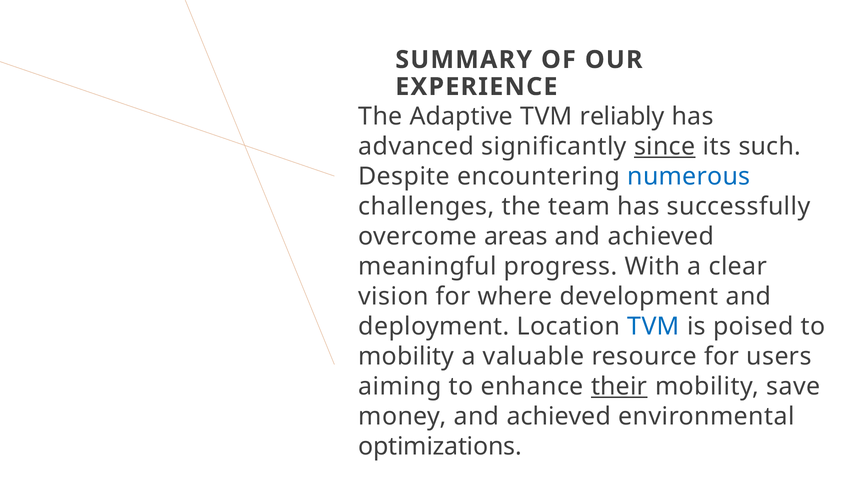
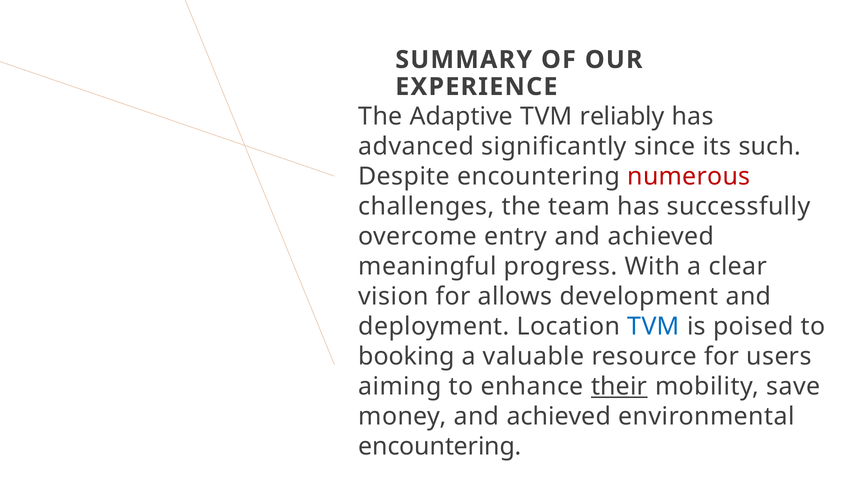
since underline: present -> none
numerous colour: blue -> red
areas: areas -> entry
where: where -> allows
mobility at (406, 356): mobility -> booking
optimizations at (440, 446): optimizations -> encountering
